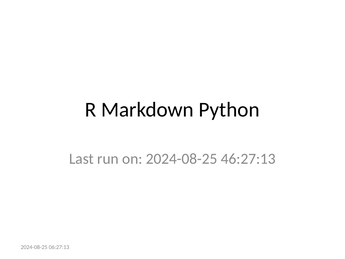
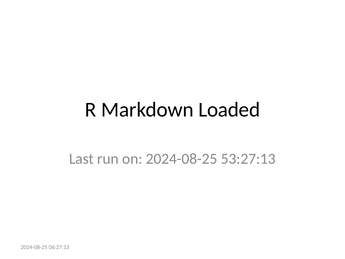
Python: Python -> Loaded
46:27:13: 46:27:13 -> 53:27:13
